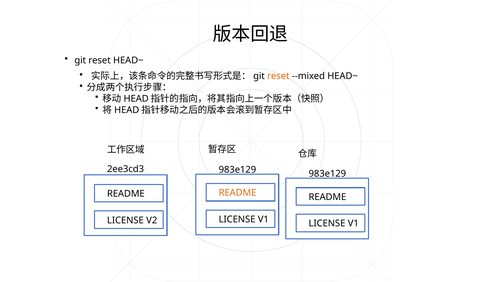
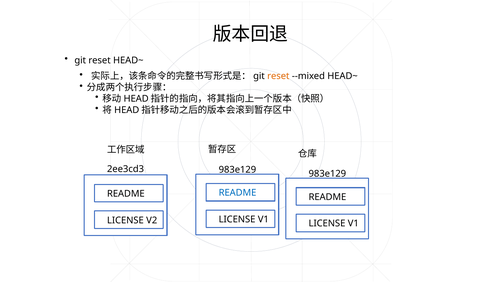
README at (237, 193) colour: orange -> blue
